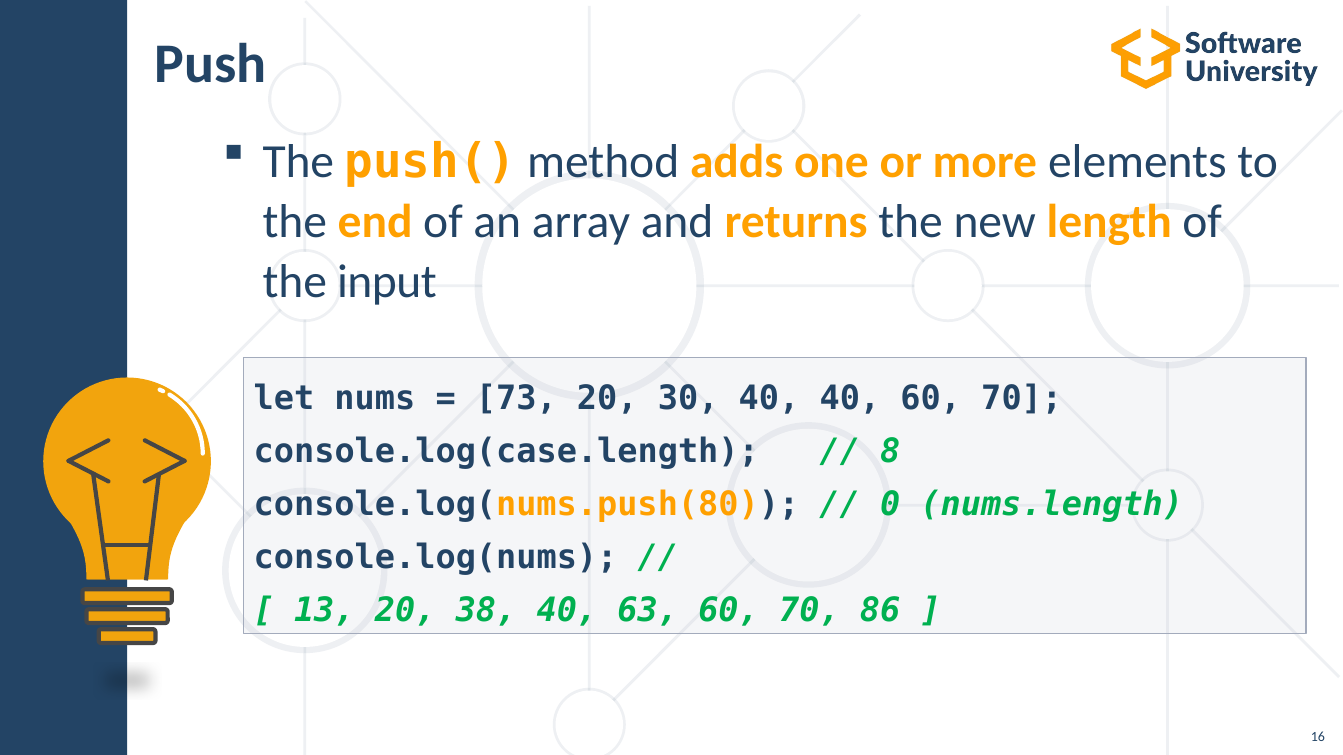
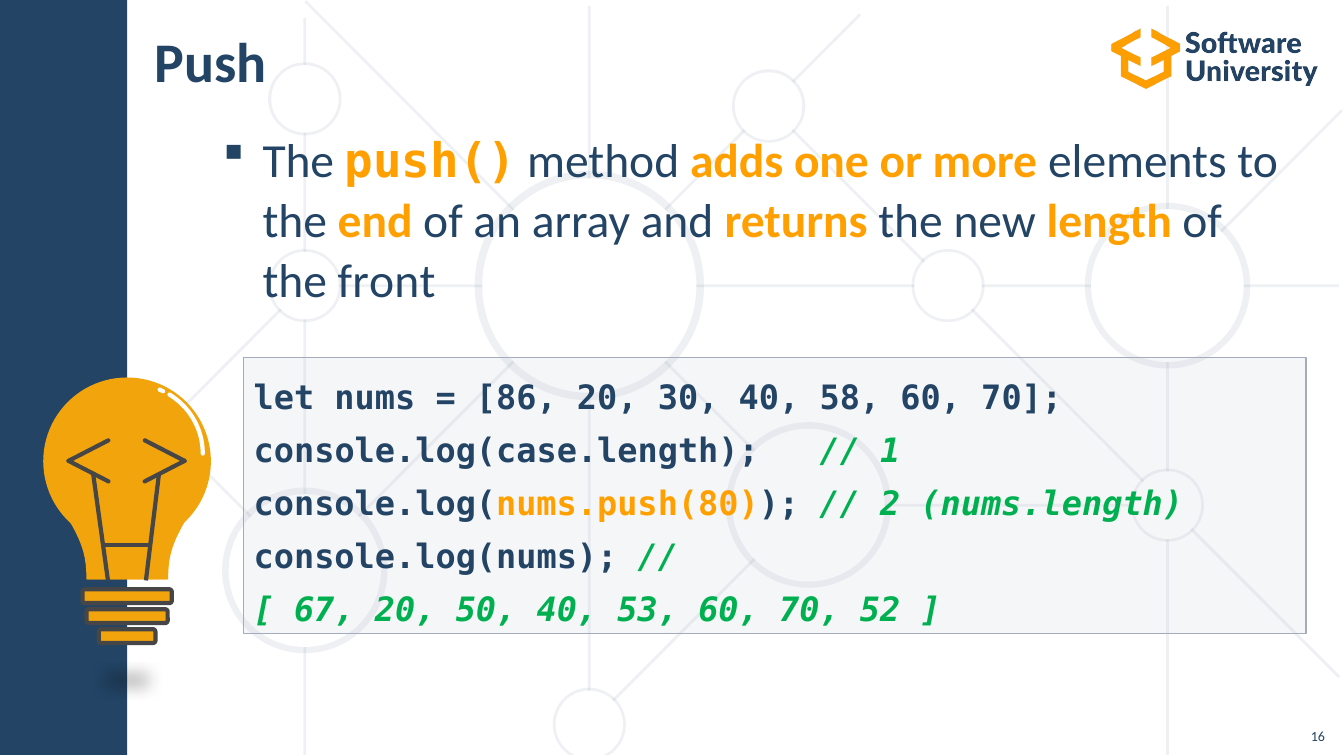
input: input -> front
73: 73 -> 86
40 40: 40 -> 58
8: 8 -> 1
0: 0 -> 2
13: 13 -> 67
38: 38 -> 50
63: 63 -> 53
86: 86 -> 52
